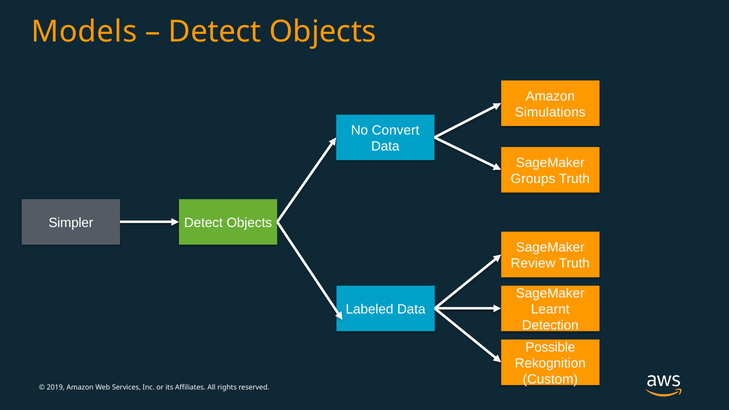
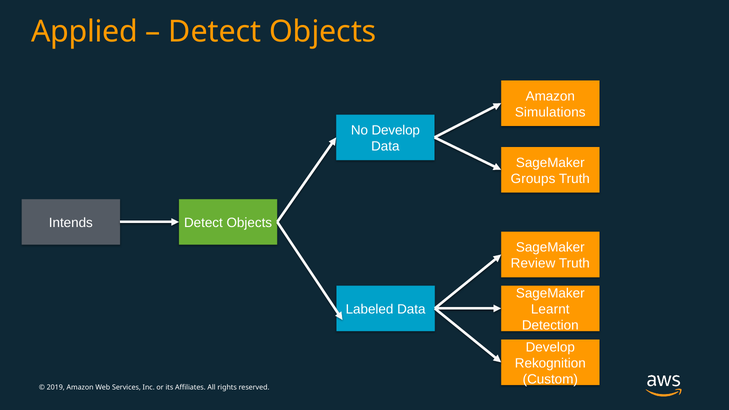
Models: Models -> Applied
No Convert: Convert -> Develop
Simpler: Simpler -> Intends
Possible at (550, 347): Possible -> Develop
